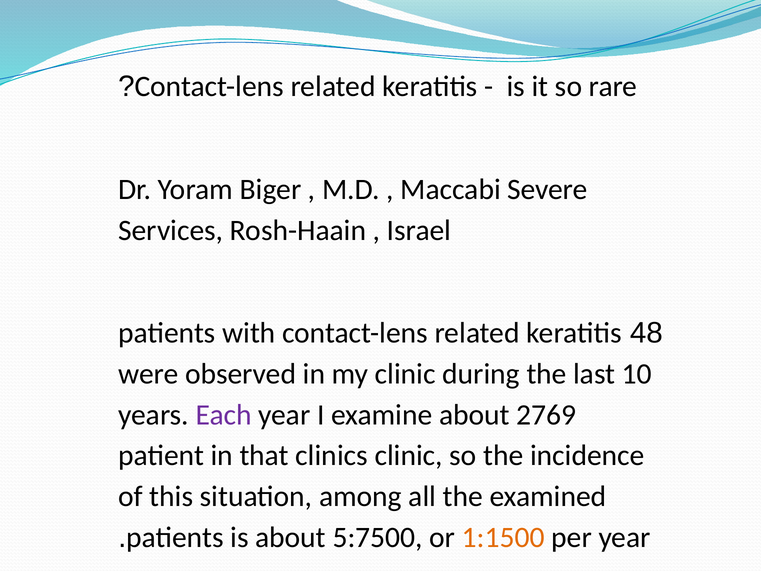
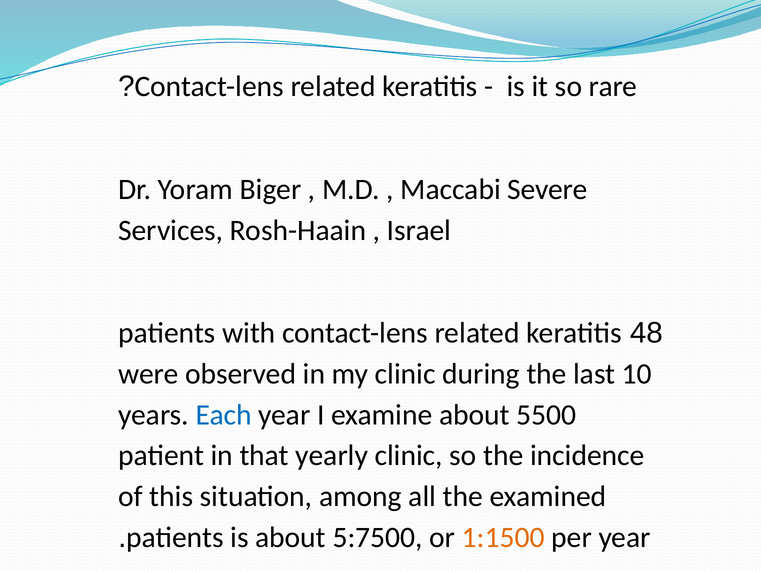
Each colour: purple -> blue
2769: 2769 -> 5500
clinics: clinics -> yearly
